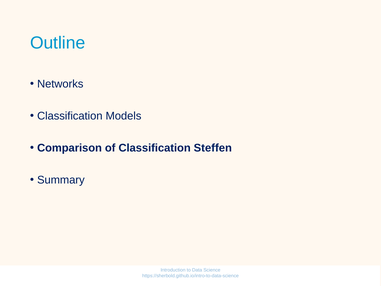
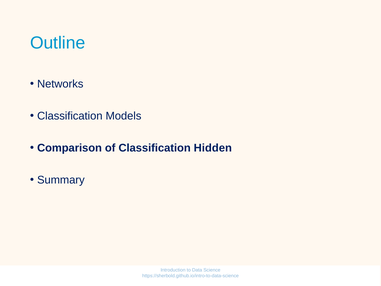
Steffen: Steffen -> Hidden
